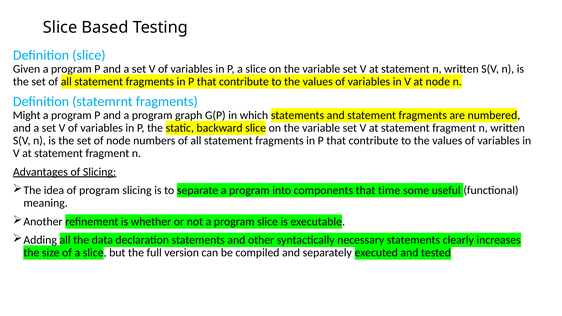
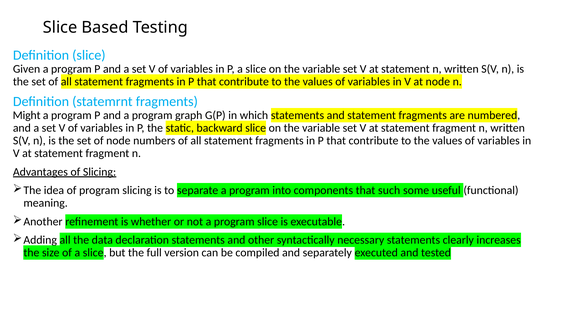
time: time -> such
